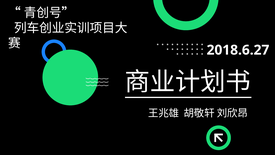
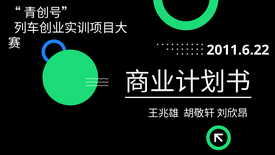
2018.6.27: 2018.6.27 -> 2011.6.22
